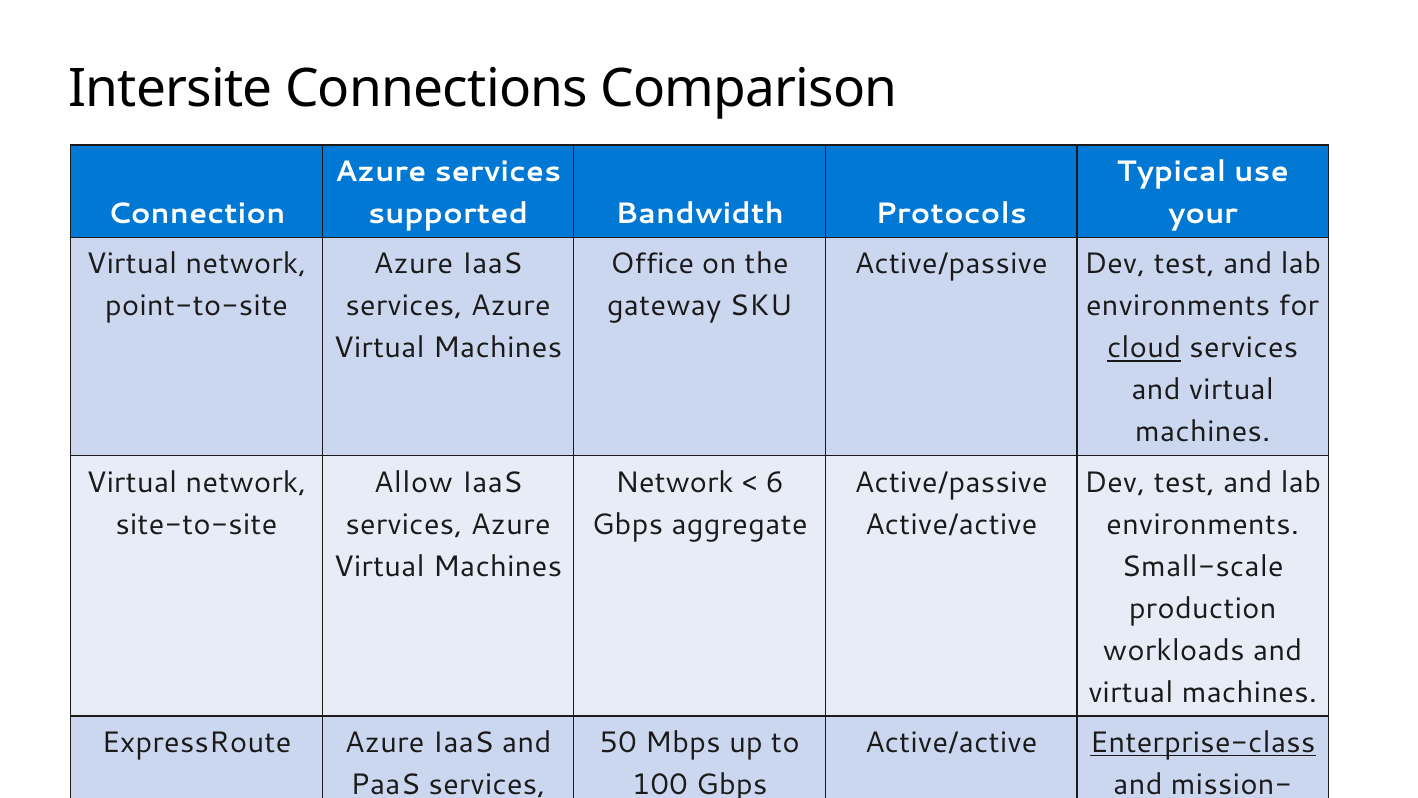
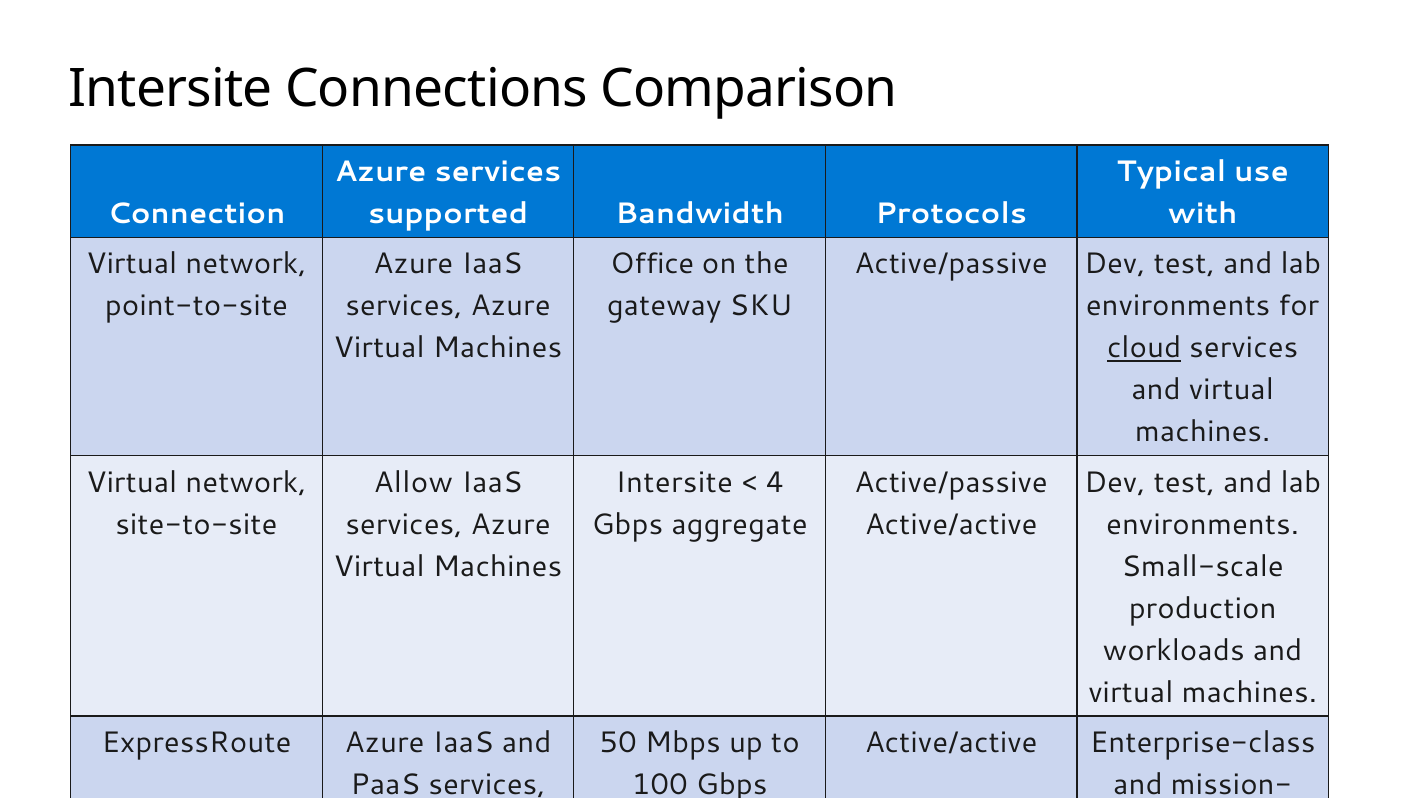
your: your -> with
Network at (674, 482): Network -> Intersite
6: 6 -> 4
Enterprise-class underline: present -> none
